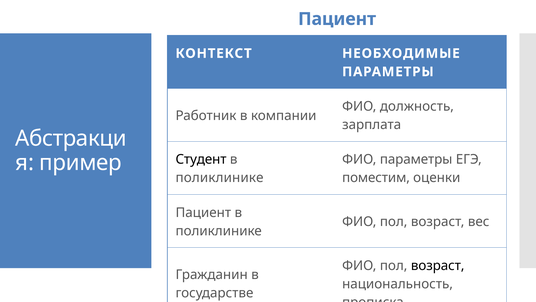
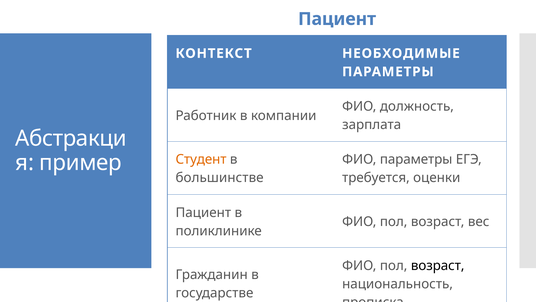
Студент colour: black -> orange
поликлинике at (220, 178): поликлинике -> большинстве
поместим: поместим -> требуется
